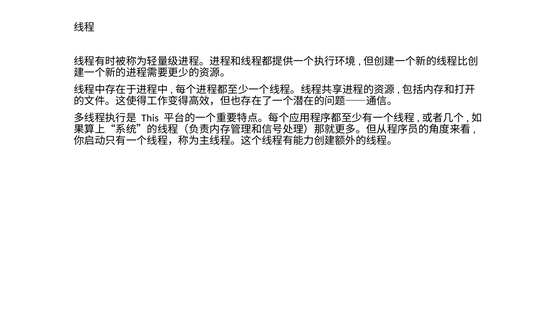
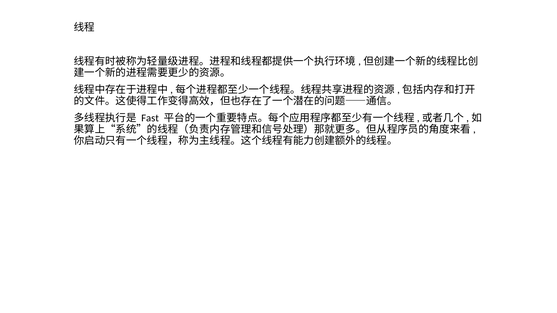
This: This -> Fast
